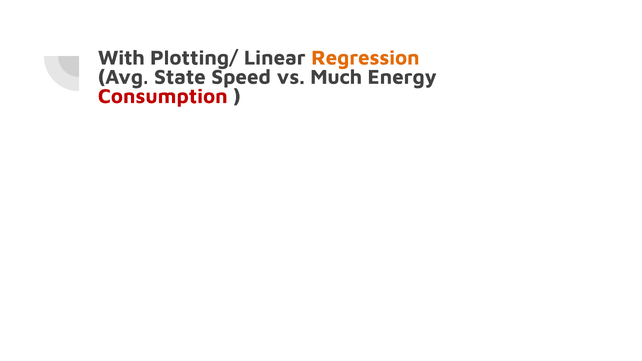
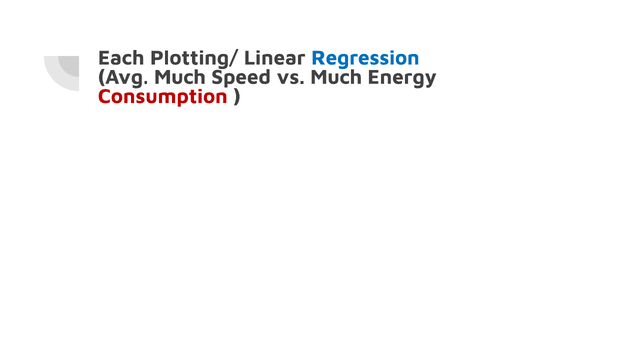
With: With -> Each
Regression colour: orange -> blue
Avg State: State -> Much
